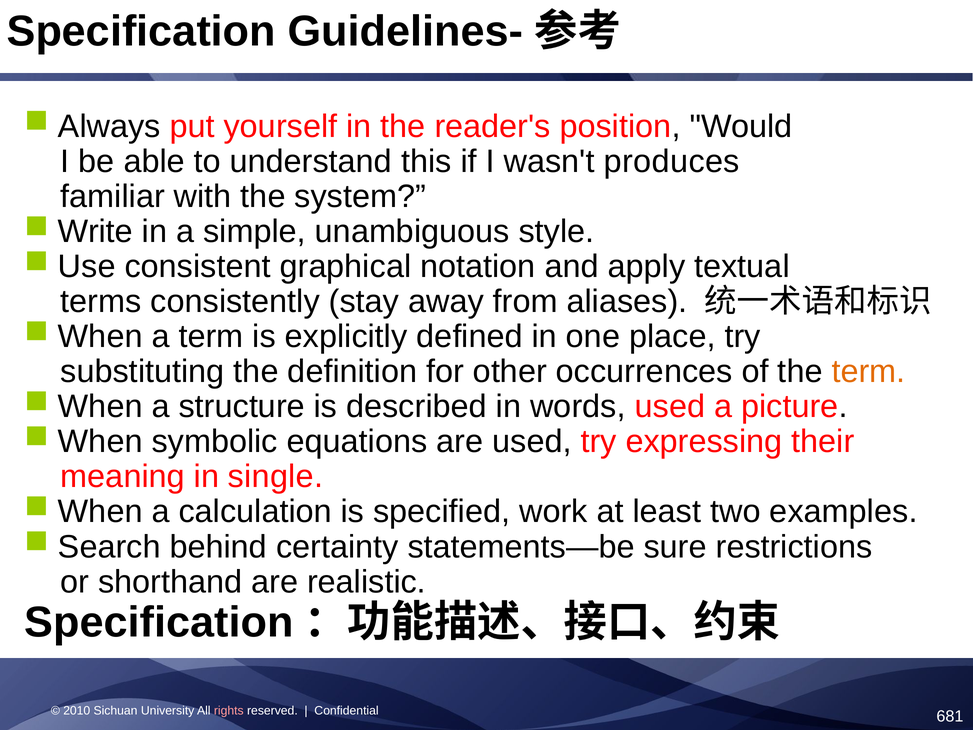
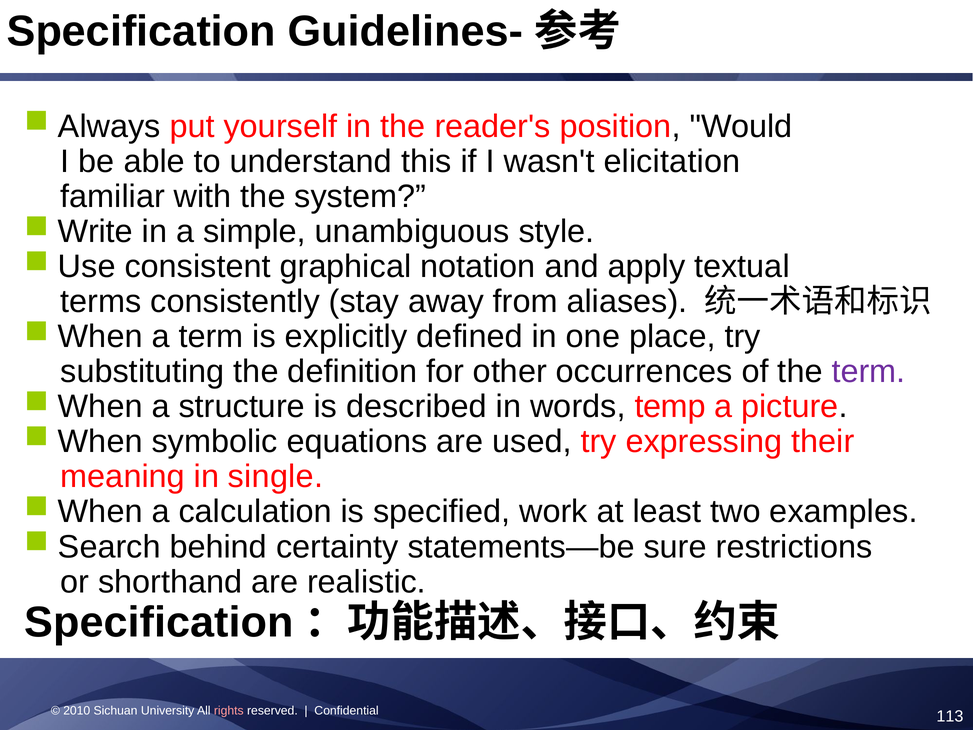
produces: produces -> elicitation
term at (869, 372) colour: orange -> purple
words used: used -> temp
681: 681 -> 113
